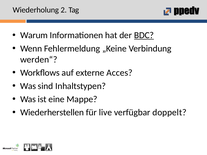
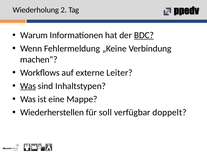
werden“: werden“ -> machen“
Acces: Acces -> Leiter
Was at (28, 86) underline: none -> present
live: live -> soll
